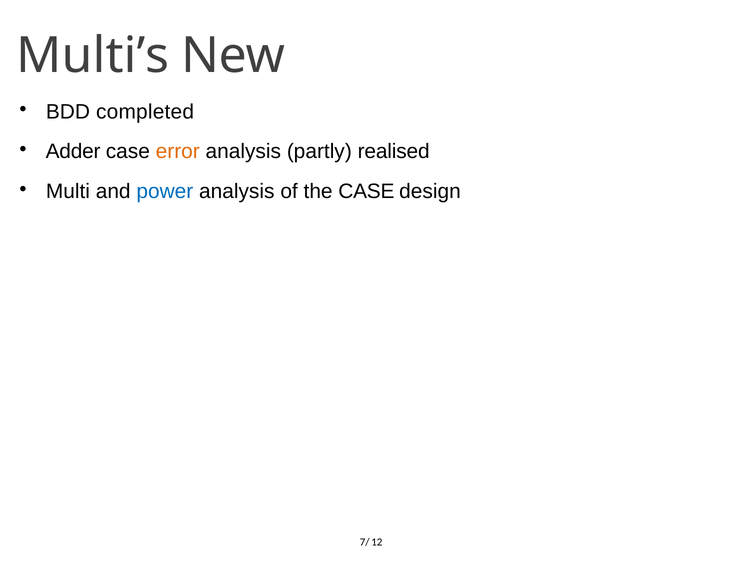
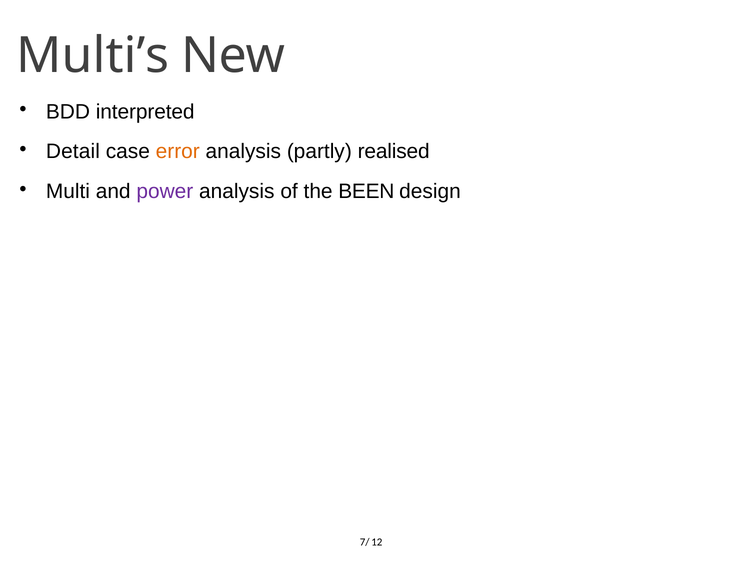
completed: completed -> interpreted
Adder: Adder -> Detail
power colour: blue -> purple
the CASE: CASE -> BEEN
